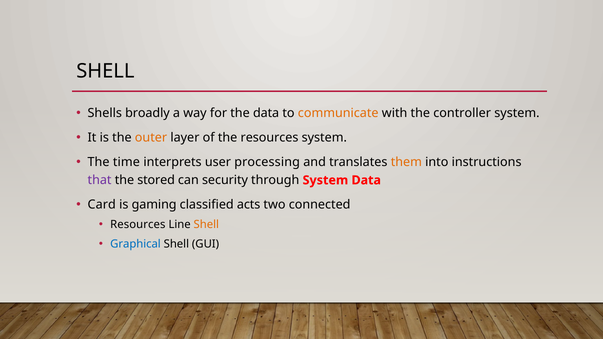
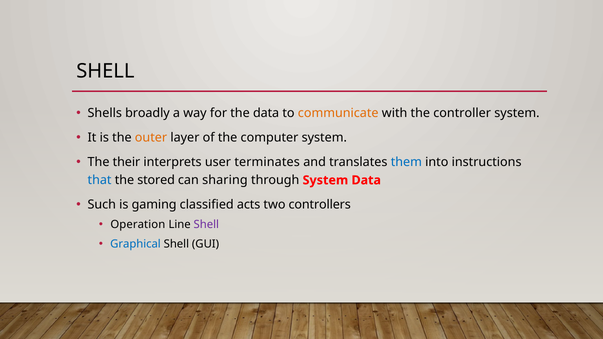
the resources: resources -> computer
time: time -> their
processing: processing -> terminates
them colour: orange -> blue
that colour: purple -> blue
security: security -> sharing
Card: Card -> Such
connected: connected -> controllers
Resources at (138, 225): Resources -> Operation
Shell at (206, 225) colour: orange -> purple
